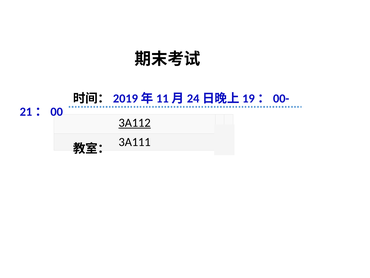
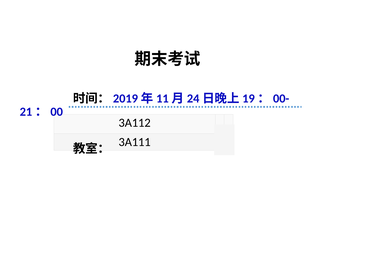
3A112 underline: present -> none
